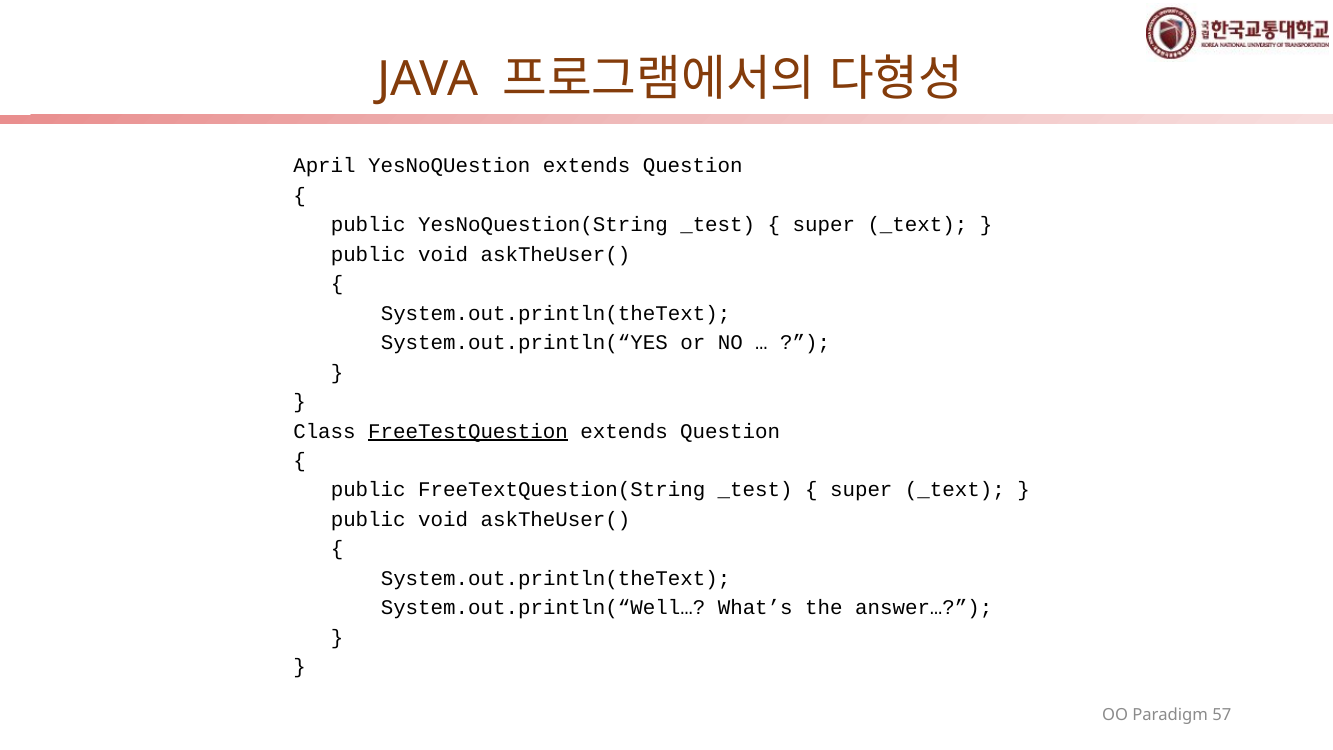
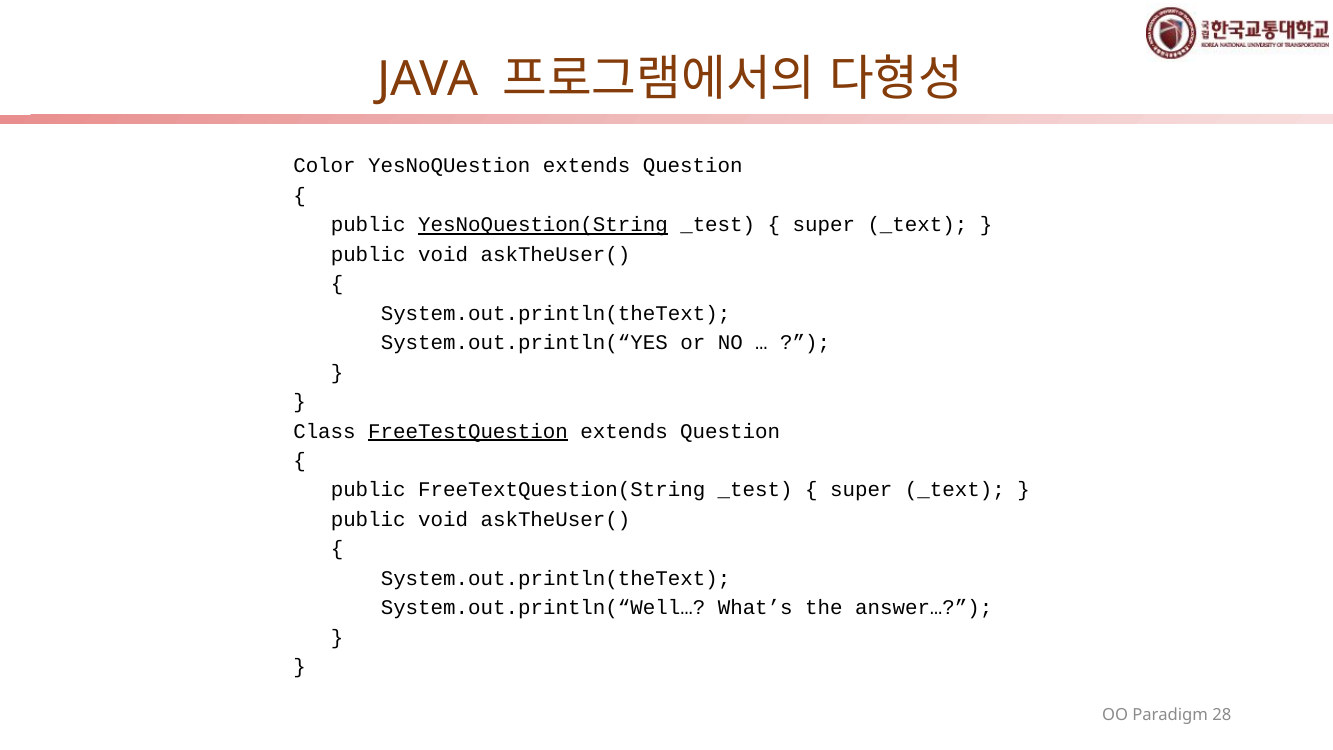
April: April -> Color
YesNoQuestion(String underline: none -> present
57: 57 -> 28
